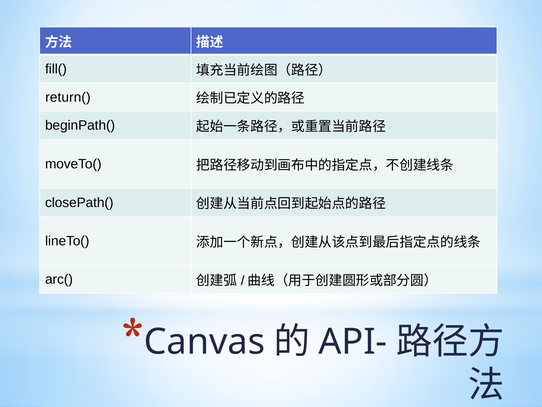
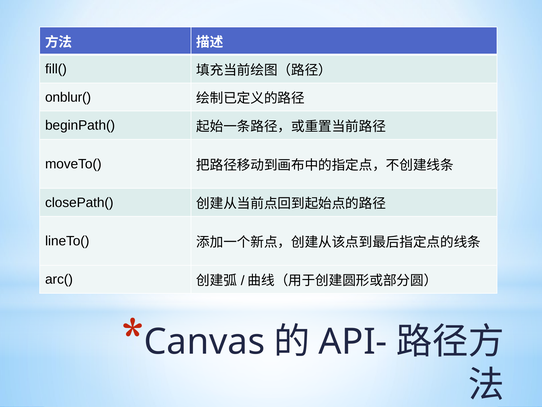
return(: return( -> onblur(
